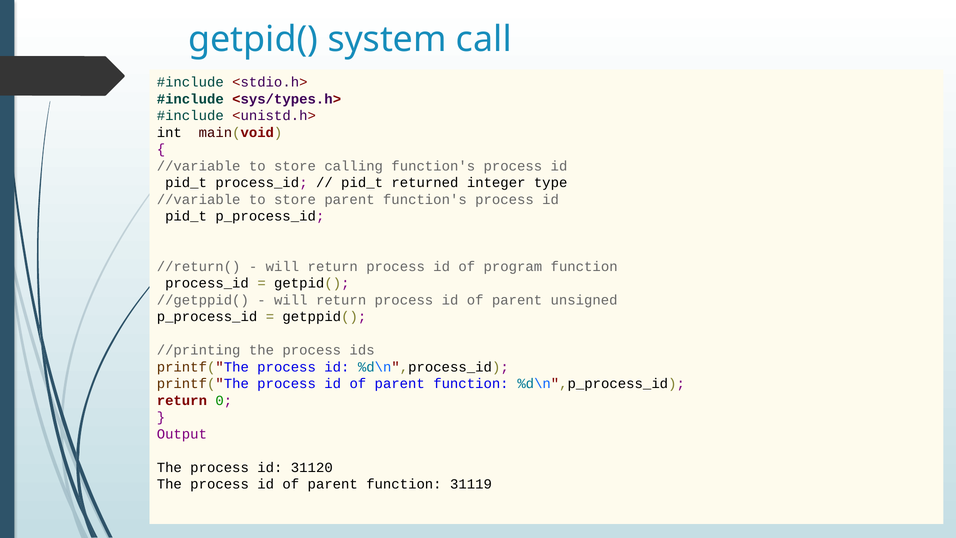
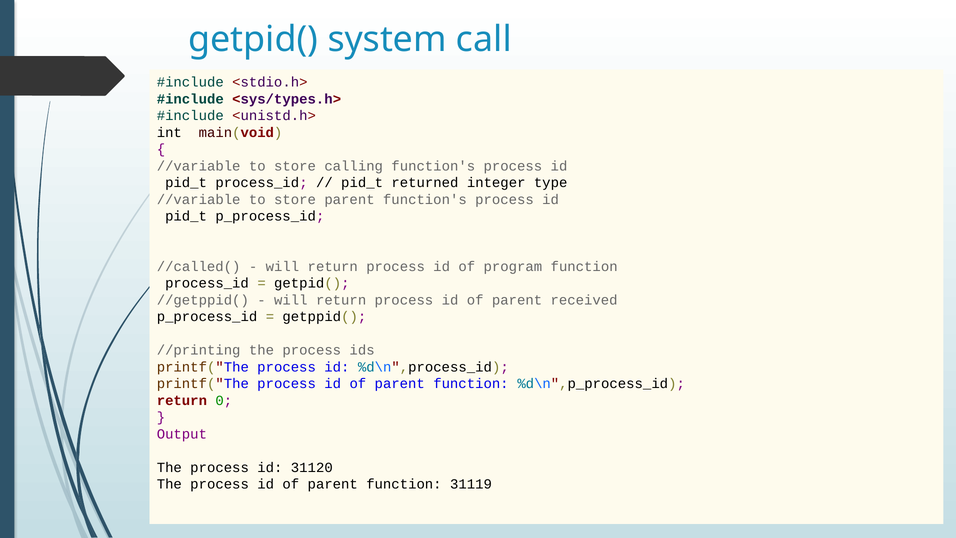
//return(: //return( -> //called(
unsigned: unsigned -> received
